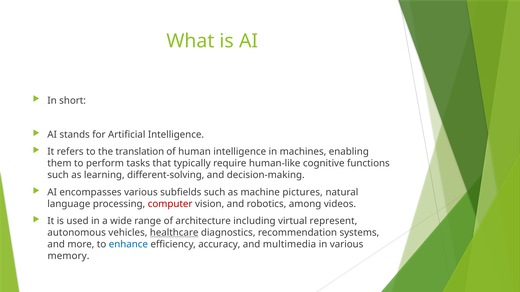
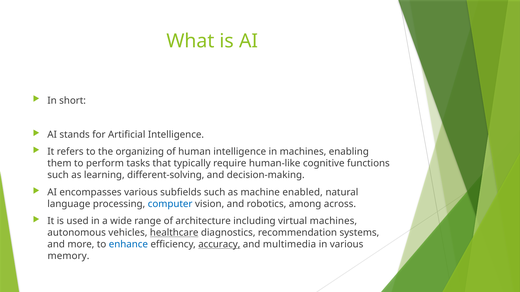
translation: translation -> organizing
pictures: pictures -> enabled
computer colour: red -> blue
videos: videos -> across
virtual represent: represent -> machines
accuracy underline: none -> present
